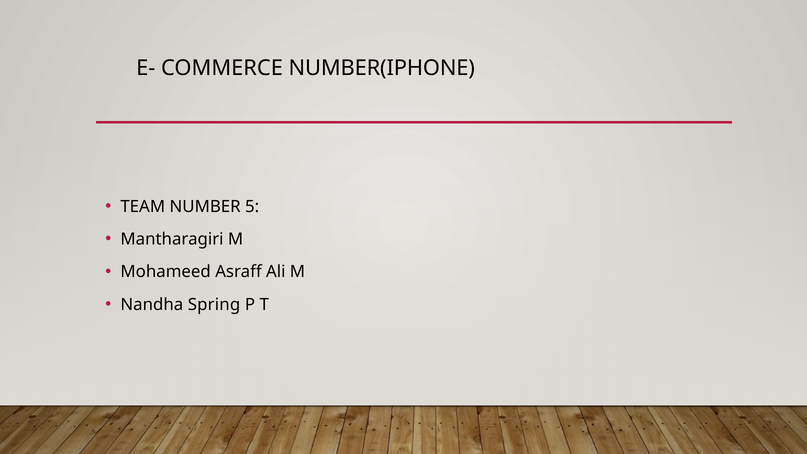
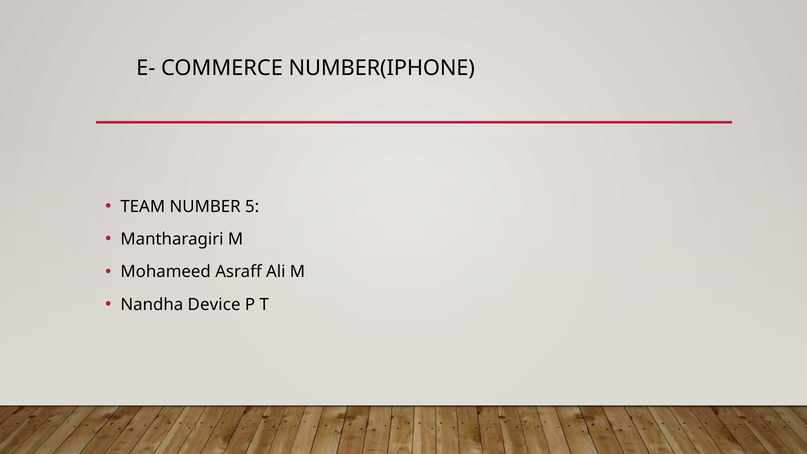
Spring: Spring -> Device
